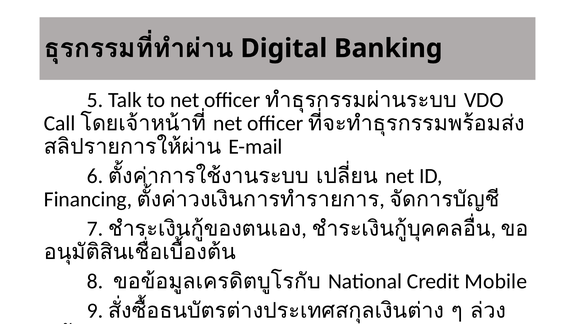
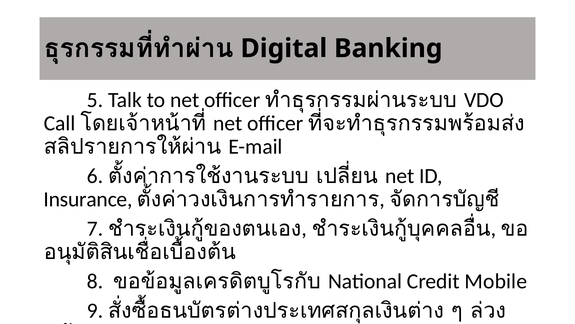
Financing: Financing -> Insurance
